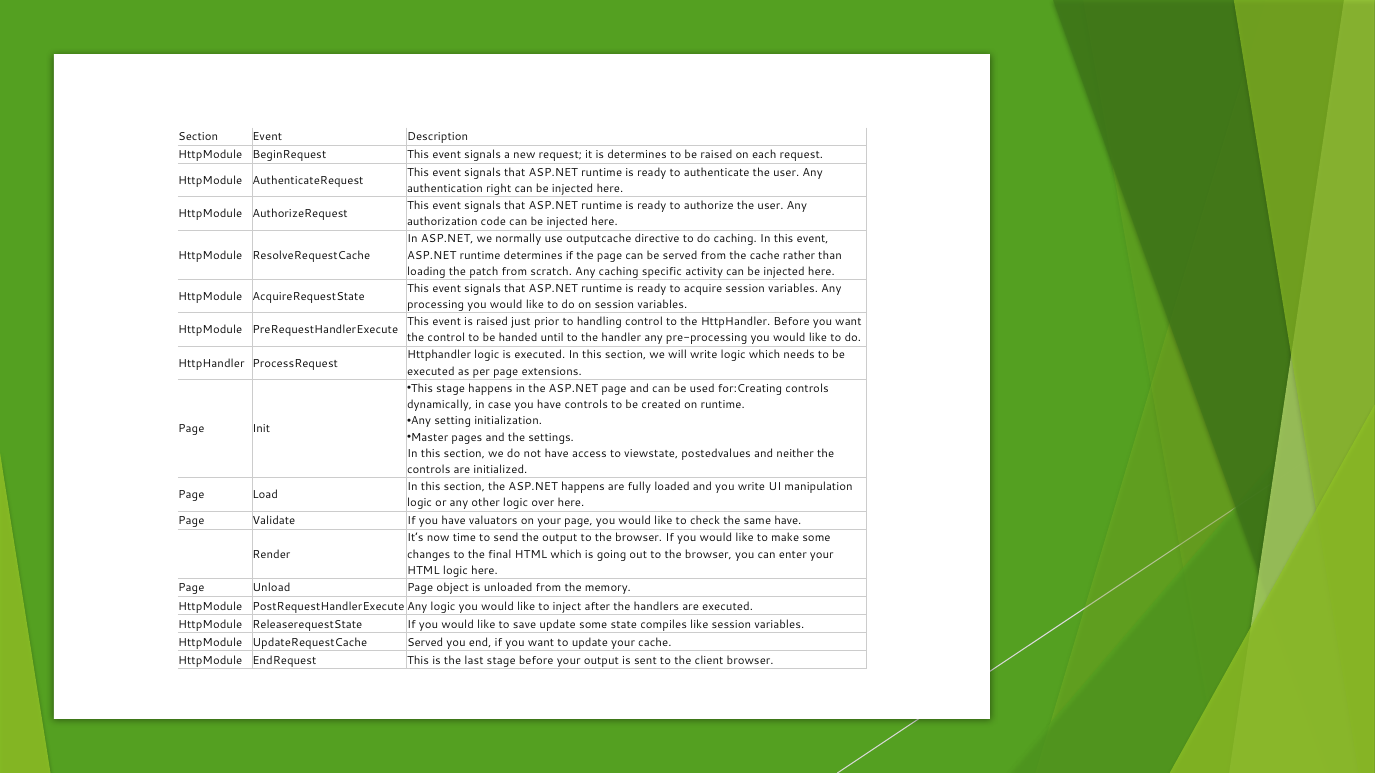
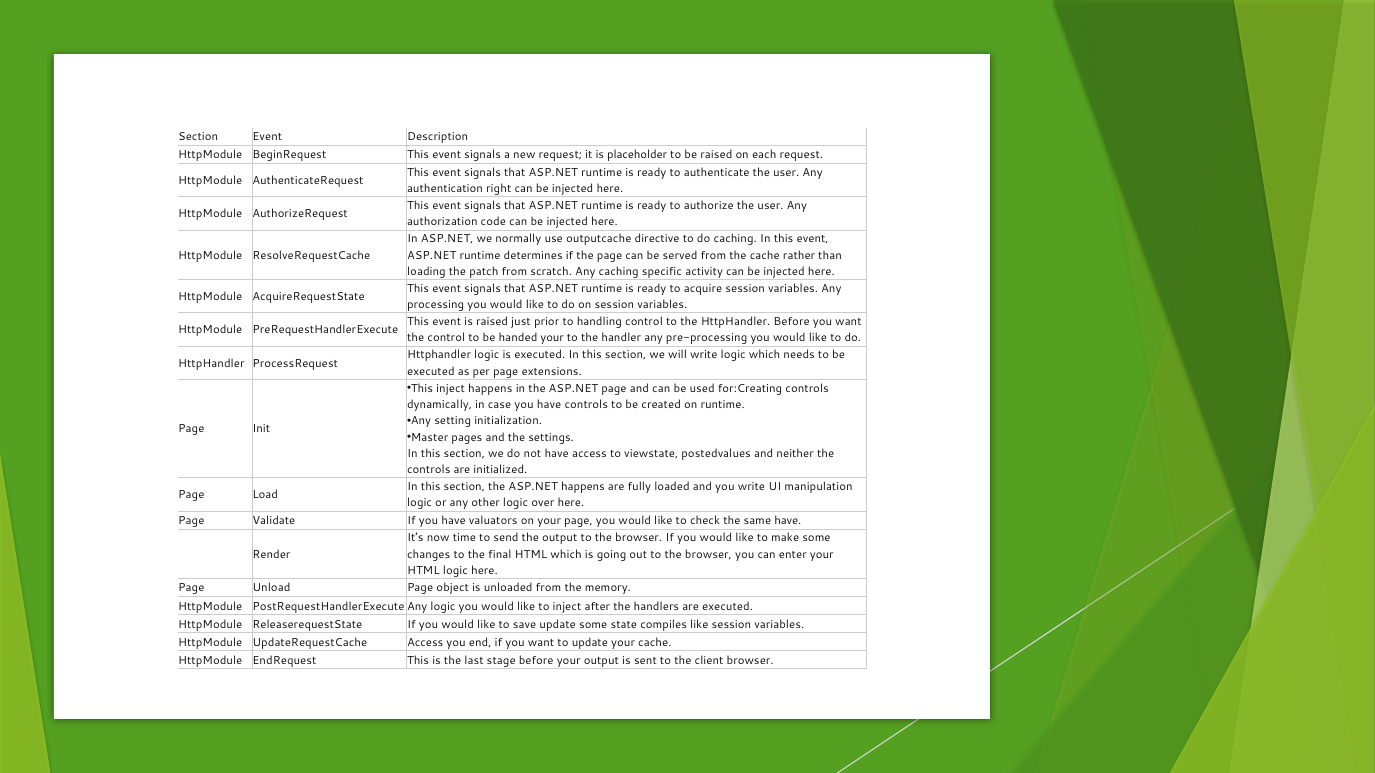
is determines: determines -> placeholder
handed until: until -> your
This stage: stage -> inject
UpdateRequestCache Served: Served -> Access
